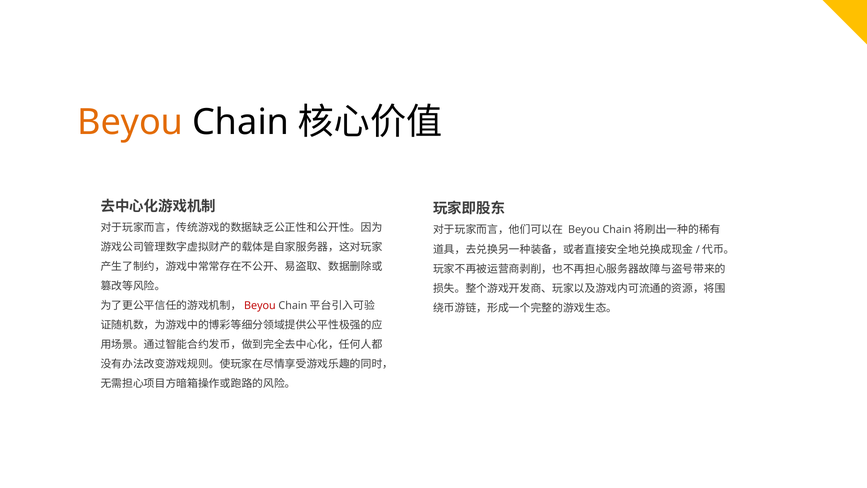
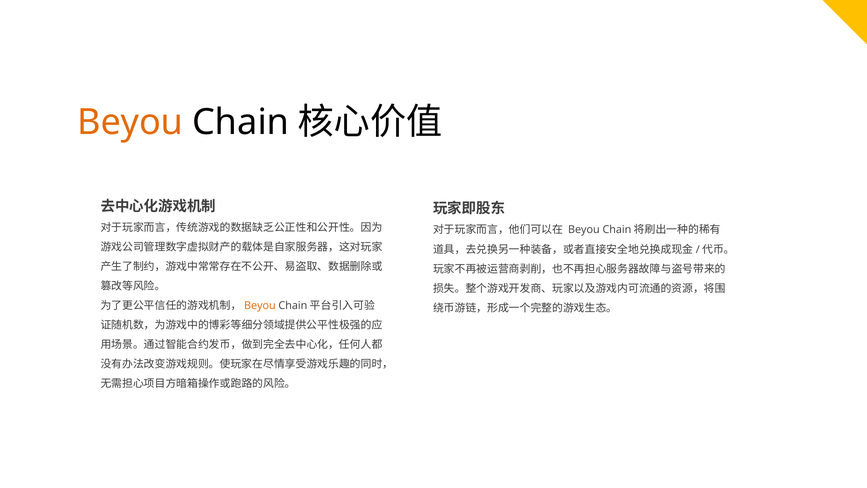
Beyou at (260, 306) colour: red -> orange
